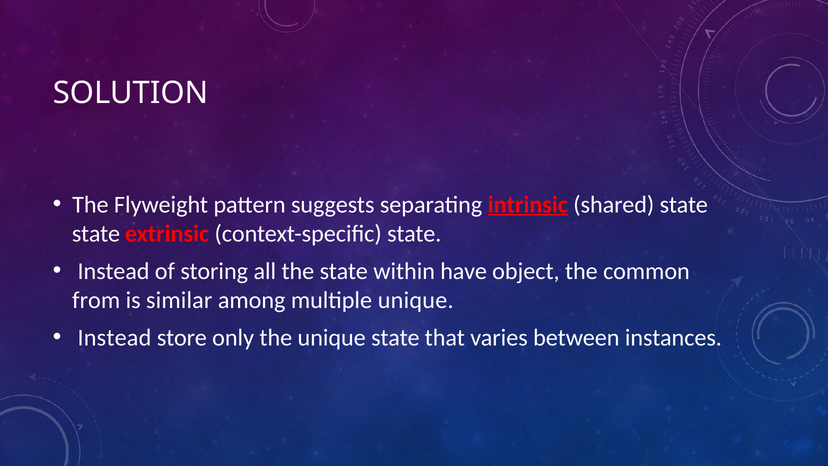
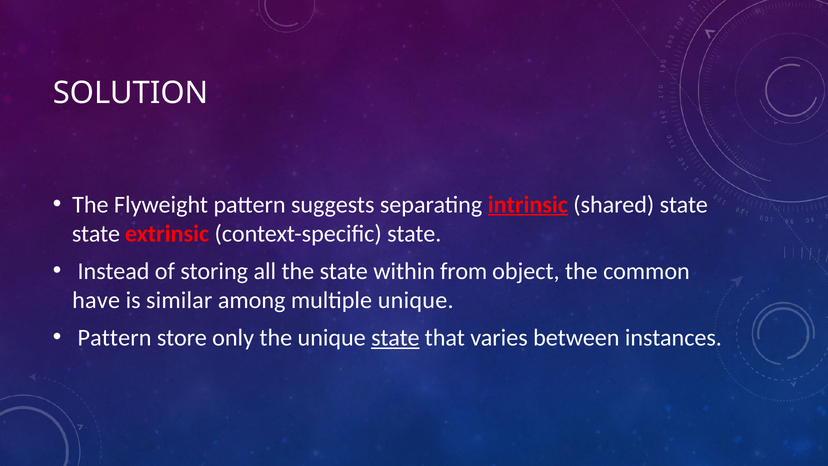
have: have -> from
from: from -> have
Instead at (114, 338): Instead -> Pattern
state at (395, 338) underline: none -> present
